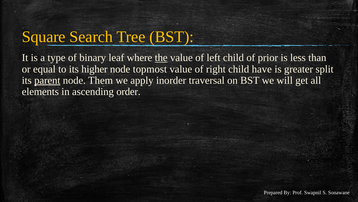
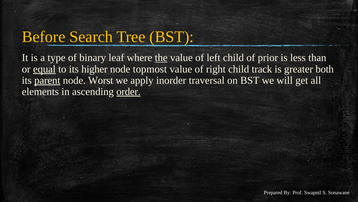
Square: Square -> Before
equal underline: none -> present
have: have -> track
split: split -> both
Them: Them -> Worst
order underline: none -> present
